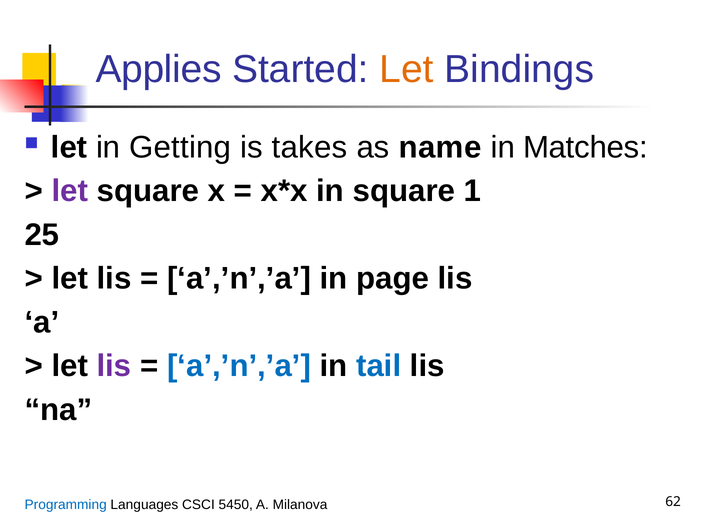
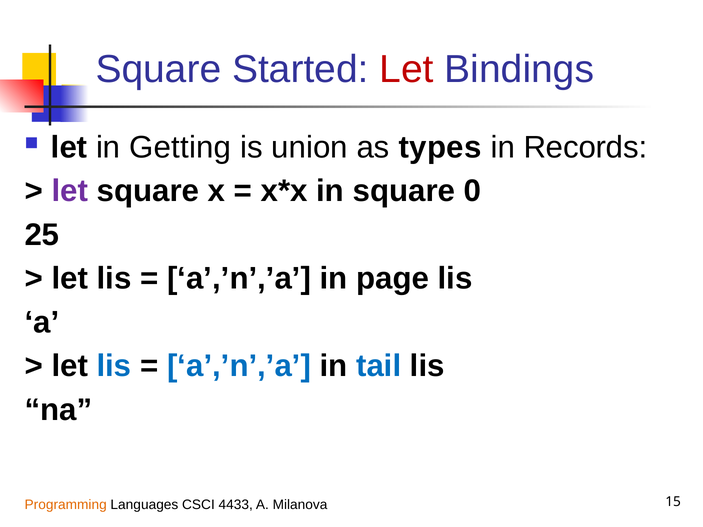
Applies at (159, 69): Applies -> Square
Let at (407, 69) colour: orange -> red
takes: takes -> union
name: name -> types
Matches: Matches -> Records
1: 1 -> 0
lis at (114, 366) colour: purple -> blue
Programming colour: blue -> orange
5450: 5450 -> 4433
62: 62 -> 15
